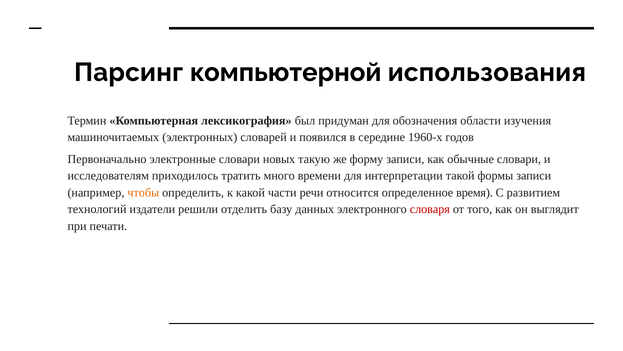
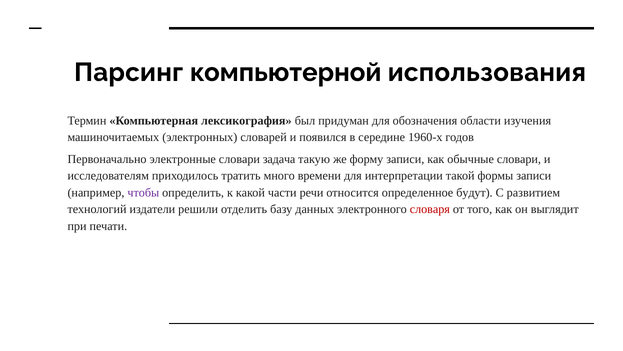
новых: новых -> задача
чтобы colour: orange -> purple
время: время -> будут
